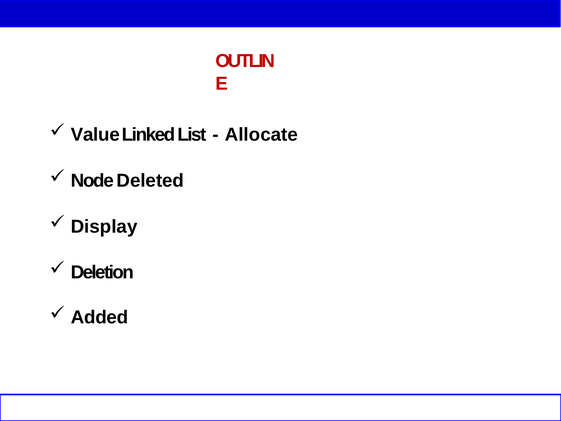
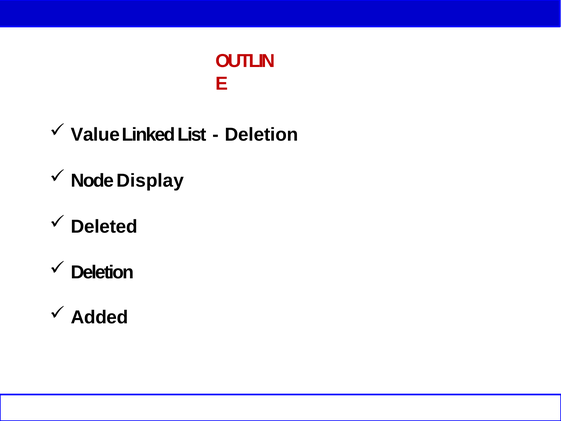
Allocate at (261, 135): Allocate -> Deletion
Deleted: Deleted -> Display
Display: Display -> Deleted
